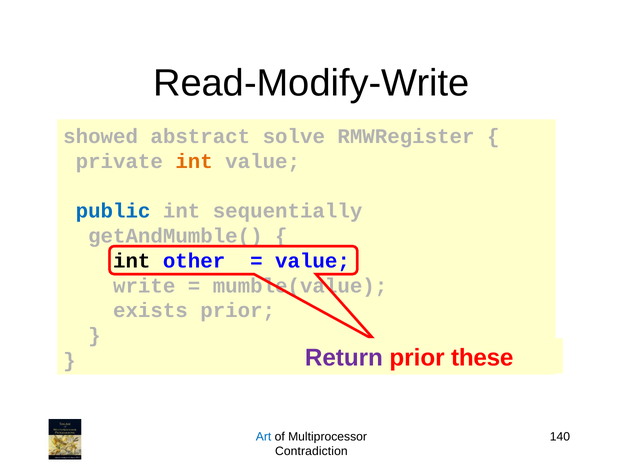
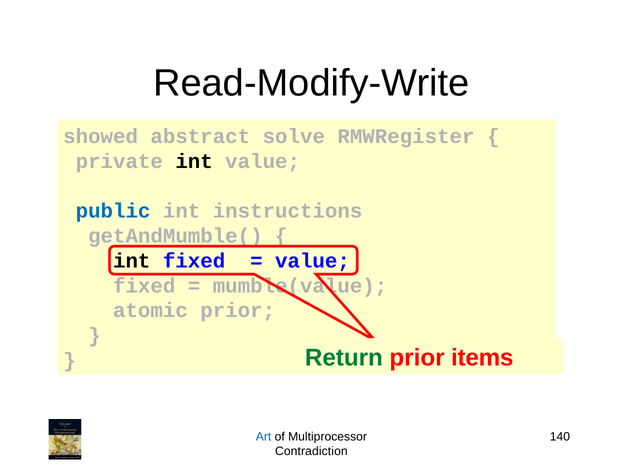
int at (194, 161) colour: orange -> black
sequentially: sequentially -> instructions
int other: other -> fixed
write at (144, 286): write -> fixed
exists: exists -> atomic
Return colour: purple -> green
these: these -> items
